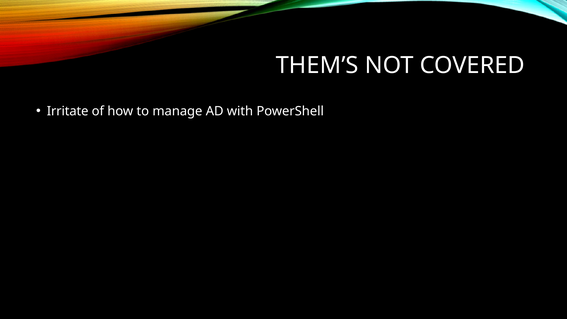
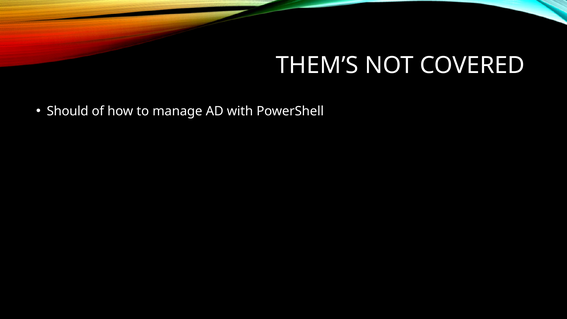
Irritate: Irritate -> Should
